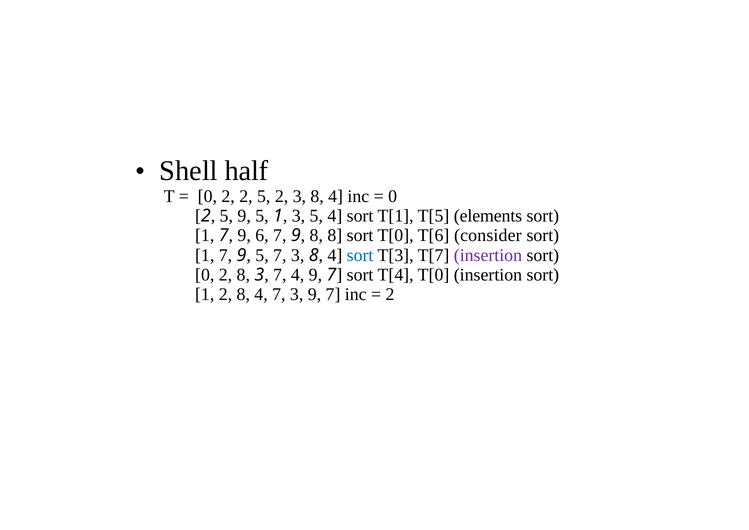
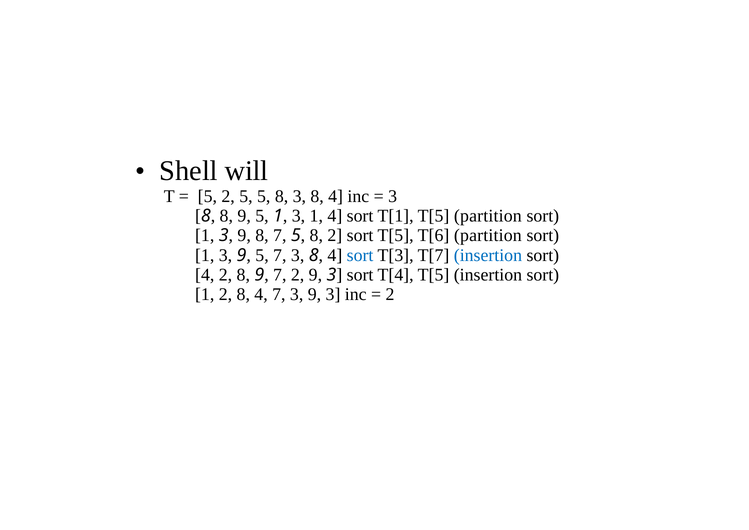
half: half -> will
0 at (207, 196): 0 -> 5
2 2: 2 -> 5
5 2: 2 -> 8
0 at (393, 196): 0 -> 3
2 at (206, 216): 2 -> 8
5 at (226, 216): 5 -> 8
3 5: 5 -> 1
T[5 elements: elements -> partition
7 at (224, 235): 7 -> 3
9 6: 6 -> 8
9 at (296, 235): 9 -> 5
8 8: 8 -> 2
sort T[0: T[0 -> T[5
T[6 consider: consider -> partition
7 at (225, 255): 7 -> 3
insertion at (488, 255) colour: purple -> blue
0 at (205, 275): 0 -> 4
2 8 3: 3 -> 9
7 4: 4 -> 2
7 at (331, 275): 7 -> 3
T[4 T[0: T[0 -> T[5
3 9 7: 7 -> 3
